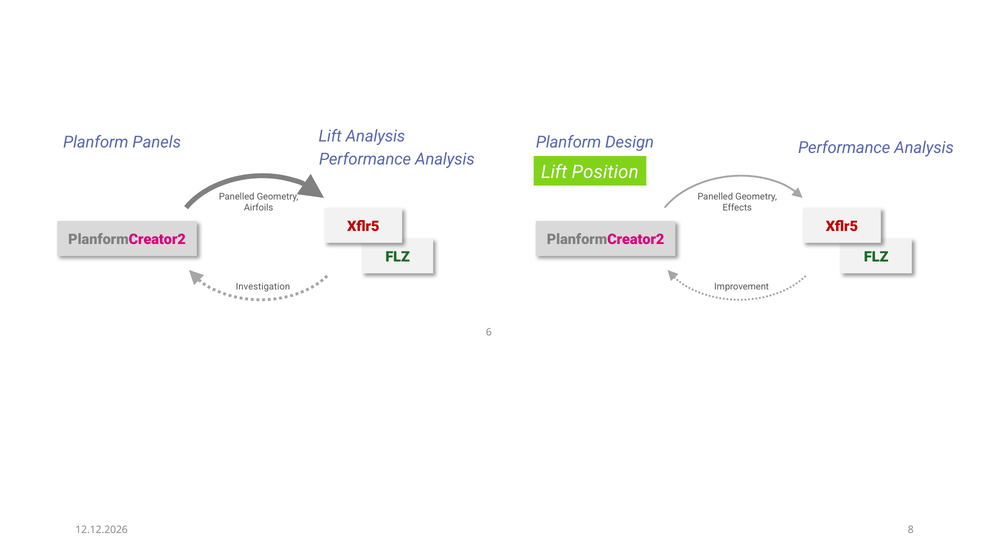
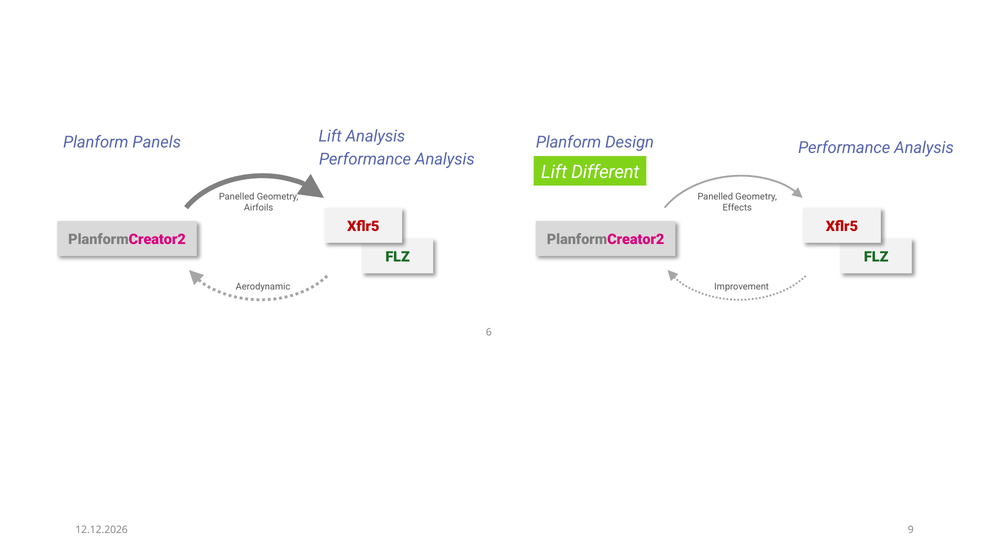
Position: Position -> Different
Investigation: Investigation -> Aerodynamic
8: 8 -> 9
